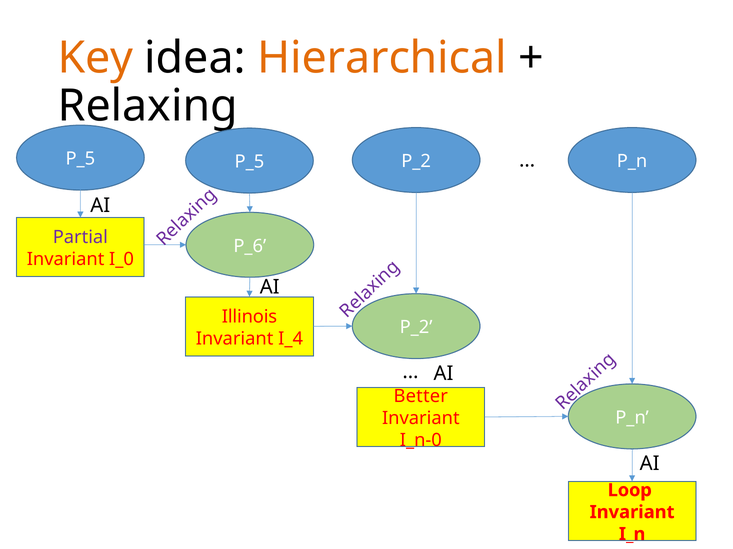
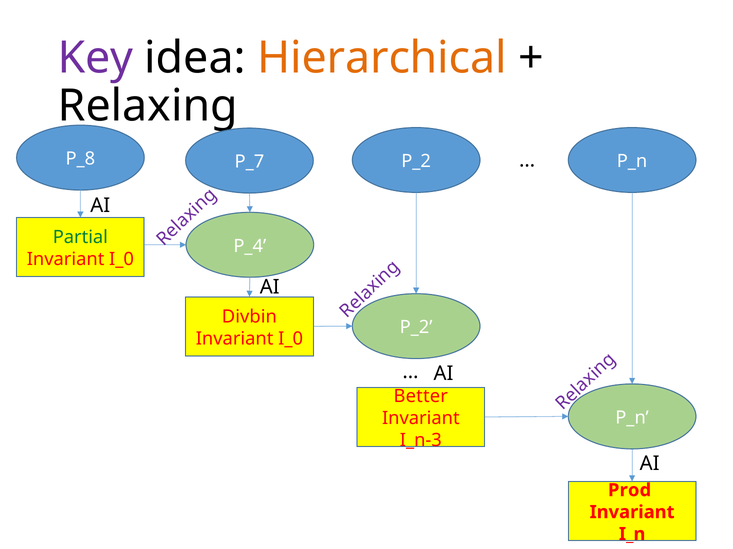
Key colour: orange -> purple
P_5 at (80, 159): P_5 -> P_8
P_5 at (249, 162): P_5 -> P_7
Partial colour: purple -> green
P_6: P_6 -> P_4
Illinois: Illinois -> Divbin
I_4 at (291, 339): I_4 -> I_0
I_n-0: I_n-0 -> I_n-3
Loop: Loop -> Prod
